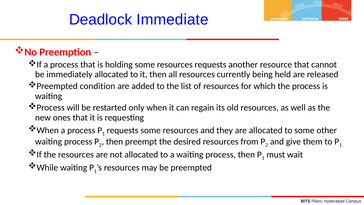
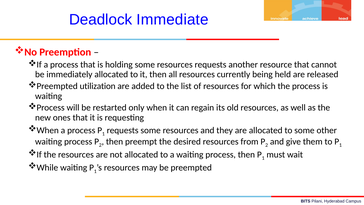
condition: condition -> utilization
